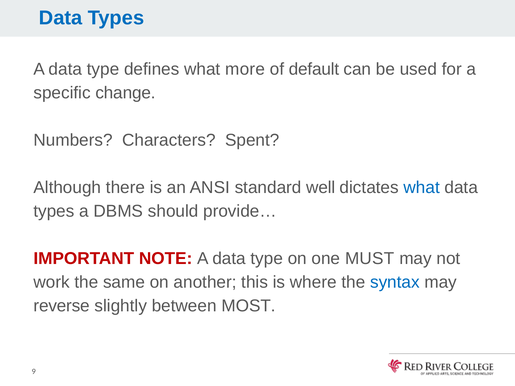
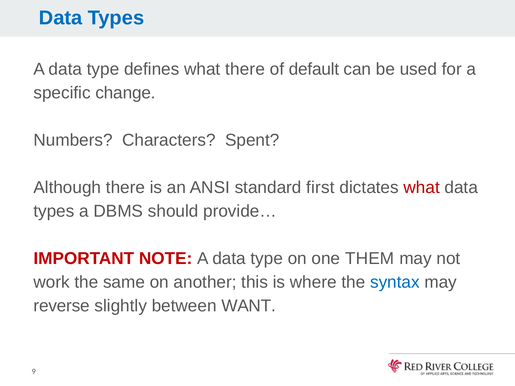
what more: more -> there
well: well -> first
what at (422, 188) colour: blue -> red
MUST: MUST -> THEM
MOST: MOST -> WANT
